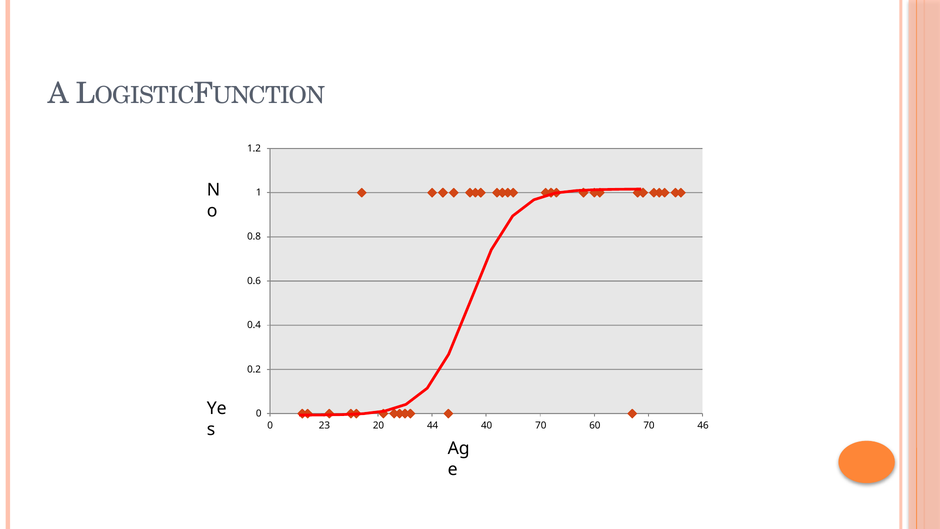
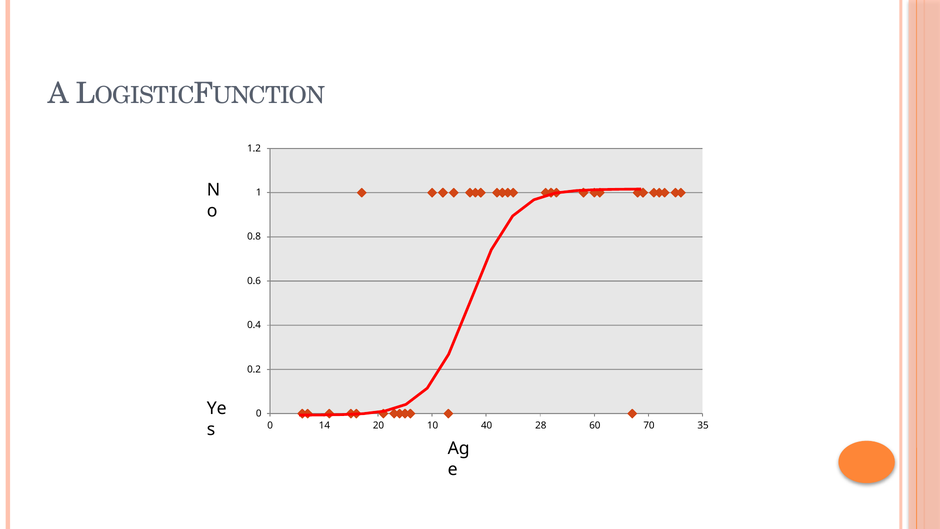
23: 23 -> 14
44: 44 -> 10
40 70: 70 -> 28
46: 46 -> 35
